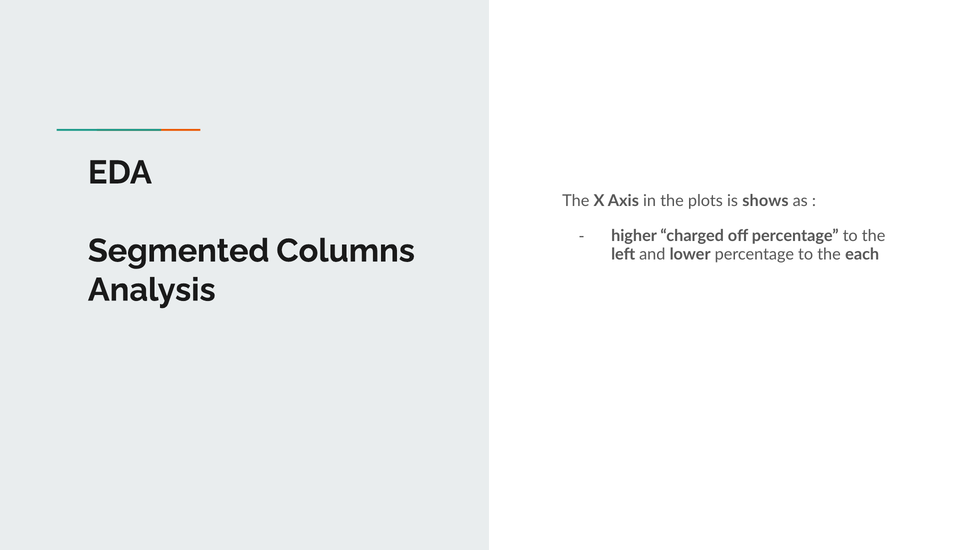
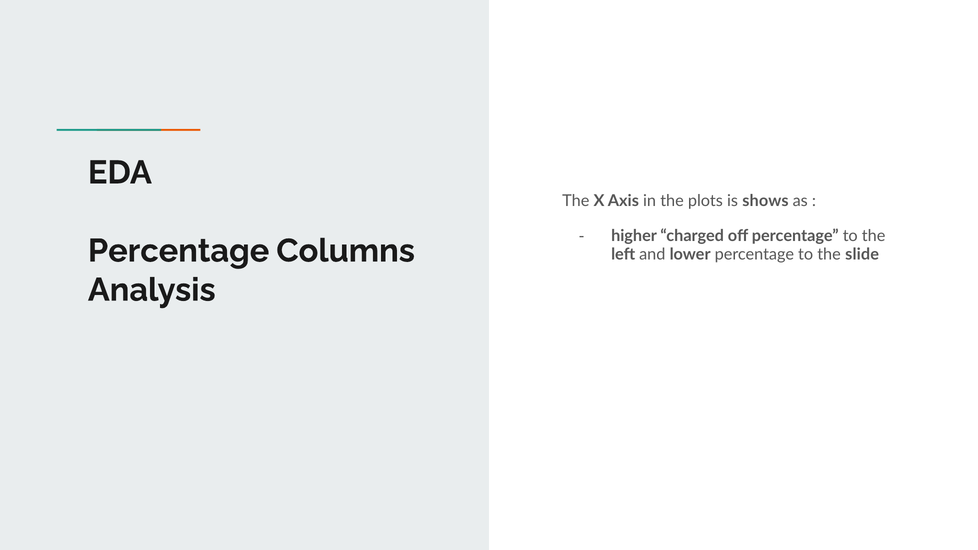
Segmented at (179, 251): Segmented -> Percentage
each: each -> slide
